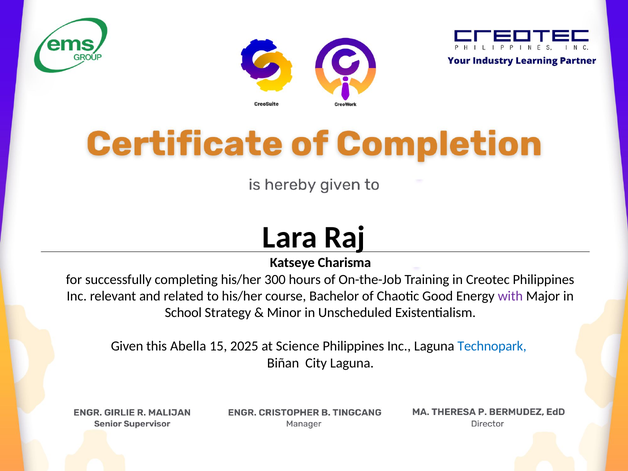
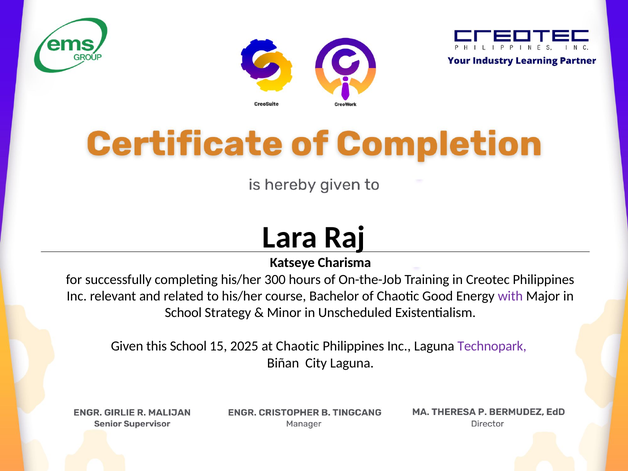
this Abella: Abella -> School
at Science: Science -> Chaotic
Technopark colour: blue -> purple
